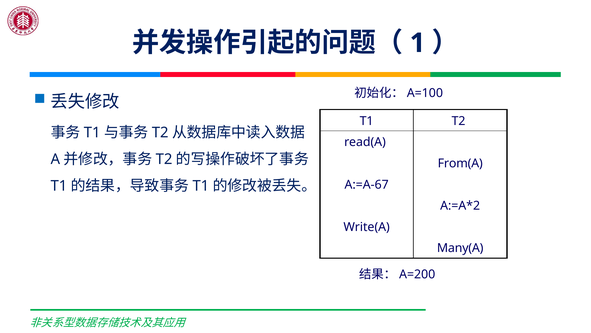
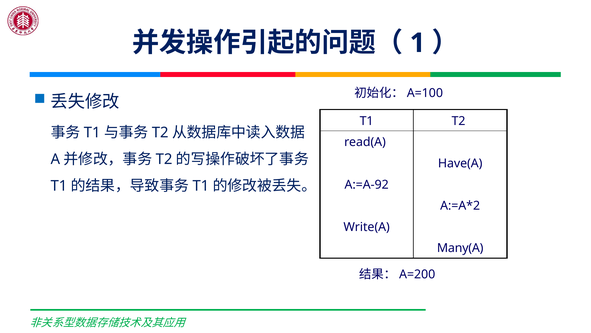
From(A: From(A -> Have(A
A:=A-67: A:=A-67 -> A:=A-92
